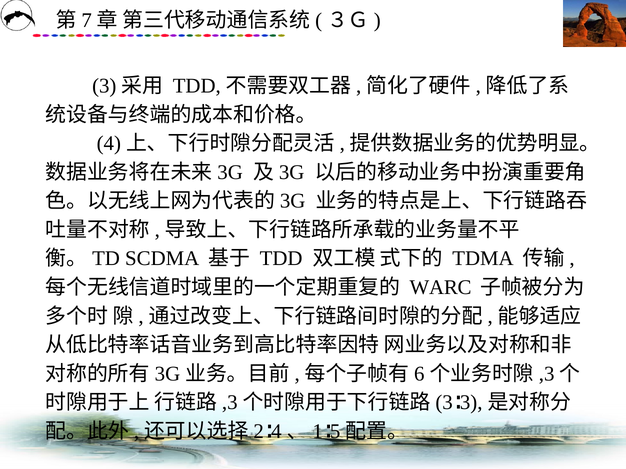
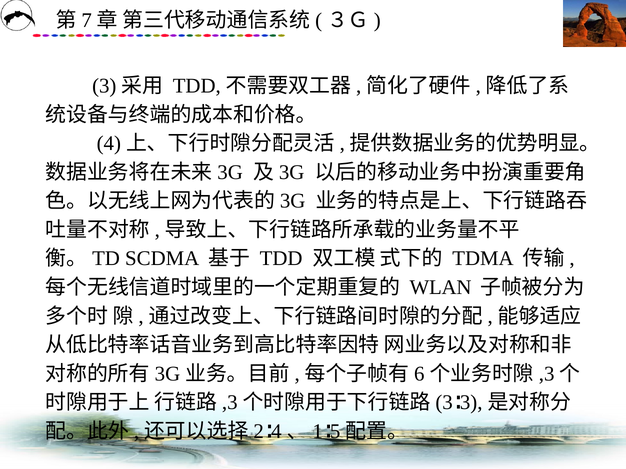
WARC: WARC -> WLAN
